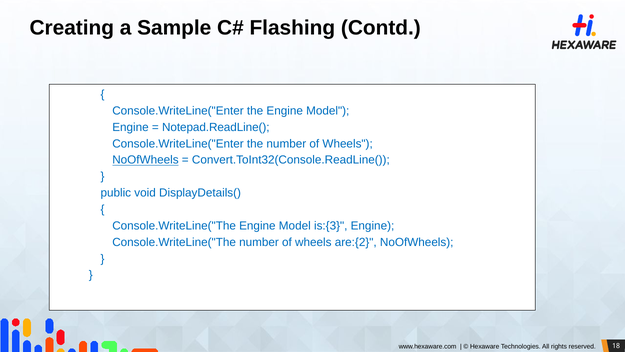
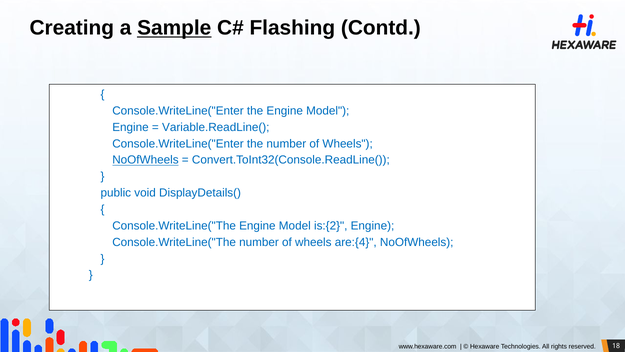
Sample underline: none -> present
Notepad.ReadLine(: Notepad.ReadLine( -> Variable.ReadLine(
is:{3: is:{3 -> is:{2
are:{2: are:{2 -> are:{4
